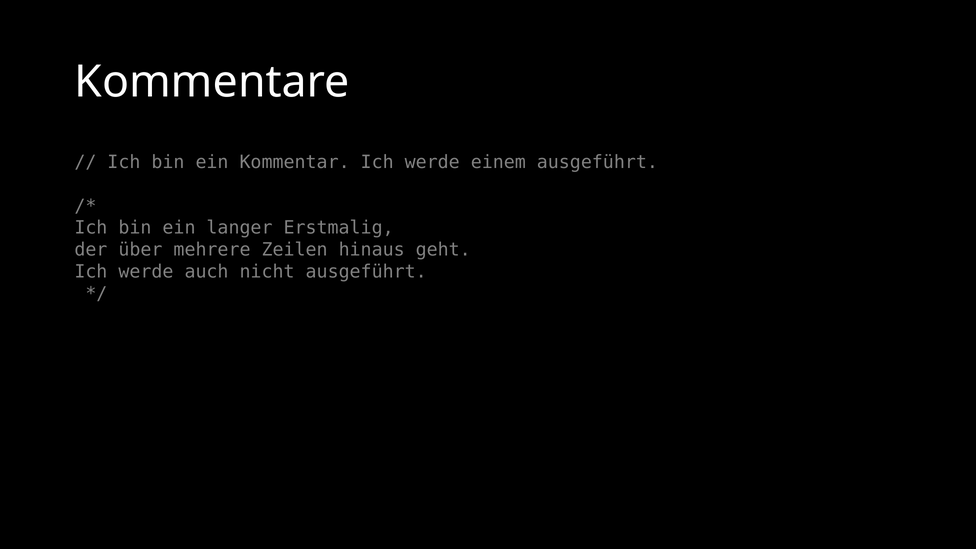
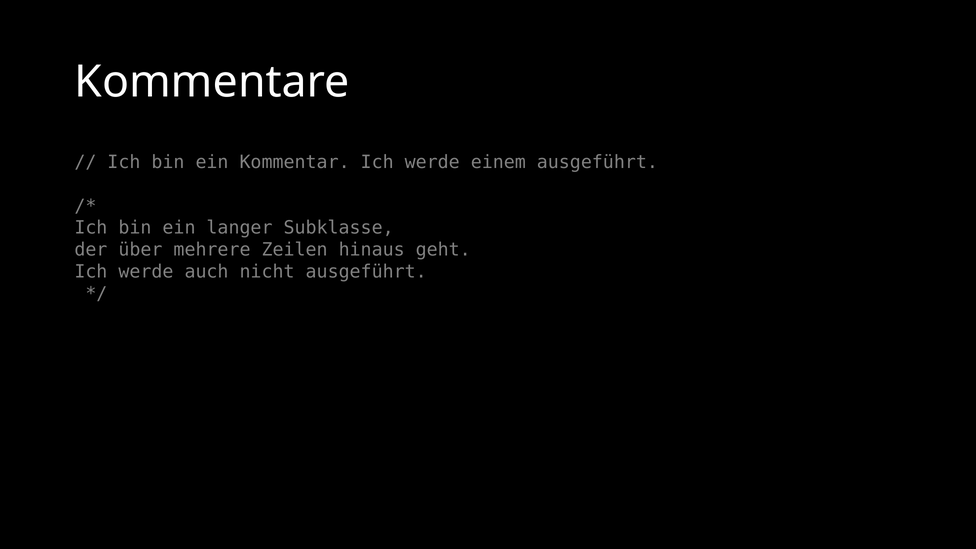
Erstmalig: Erstmalig -> Subklasse
